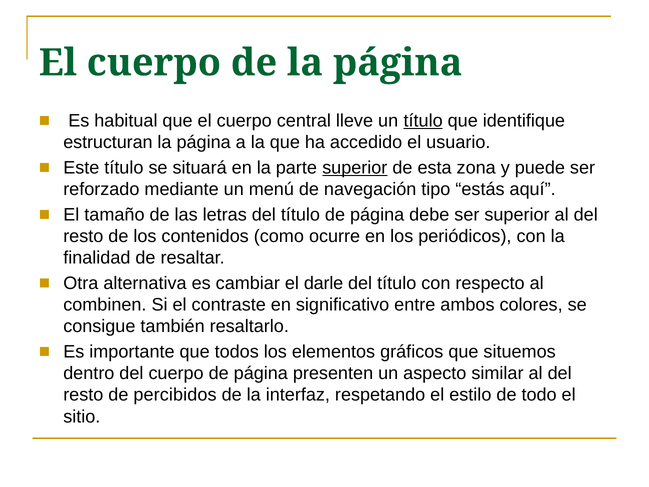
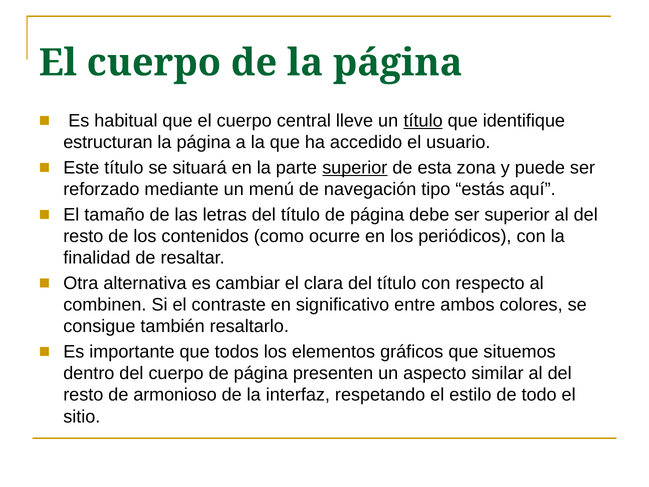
darle: darle -> clara
percibidos: percibidos -> armonioso
